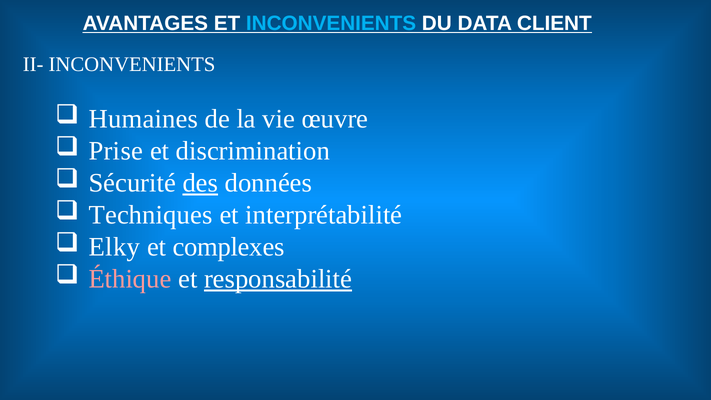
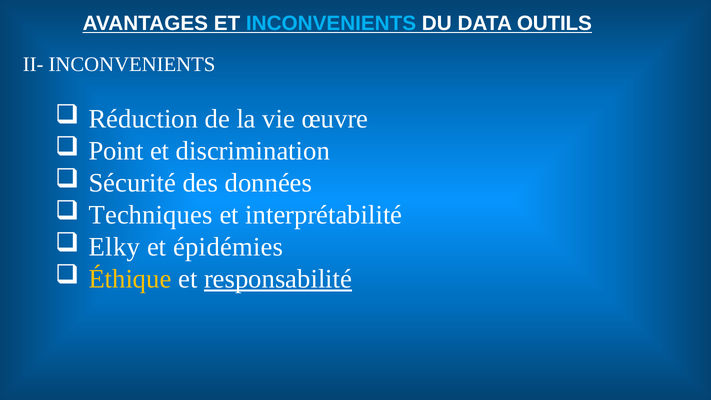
CLIENT: CLIENT -> OUTILS
Humaines: Humaines -> Réduction
Prise: Prise -> Point
des underline: present -> none
complexes: complexes -> épidémies
Éthique colour: pink -> yellow
